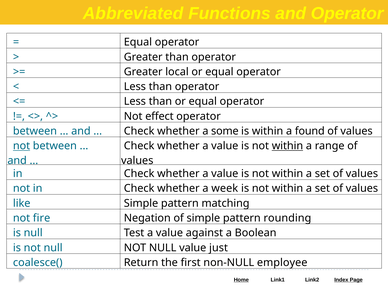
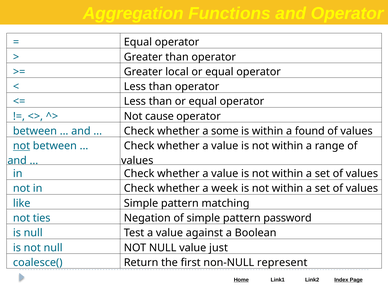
Abbreviated: Abbreviated -> Aggregation
effect: effect -> cause
within at (287, 146) underline: present -> none
fire: fire -> ties
rounding: rounding -> password
employee: employee -> represent
